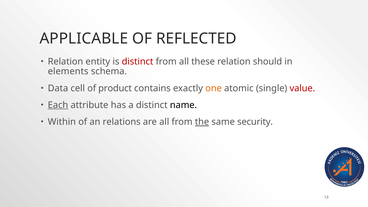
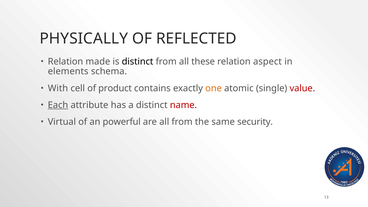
APPLICABLE: APPLICABLE -> PHYSICALLY
entity: entity -> made
distinct at (138, 62) colour: red -> black
should: should -> aspect
Data: Data -> With
name colour: black -> red
Within: Within -> Virtual
relations: relations -> powerful
the underline: present -> none
